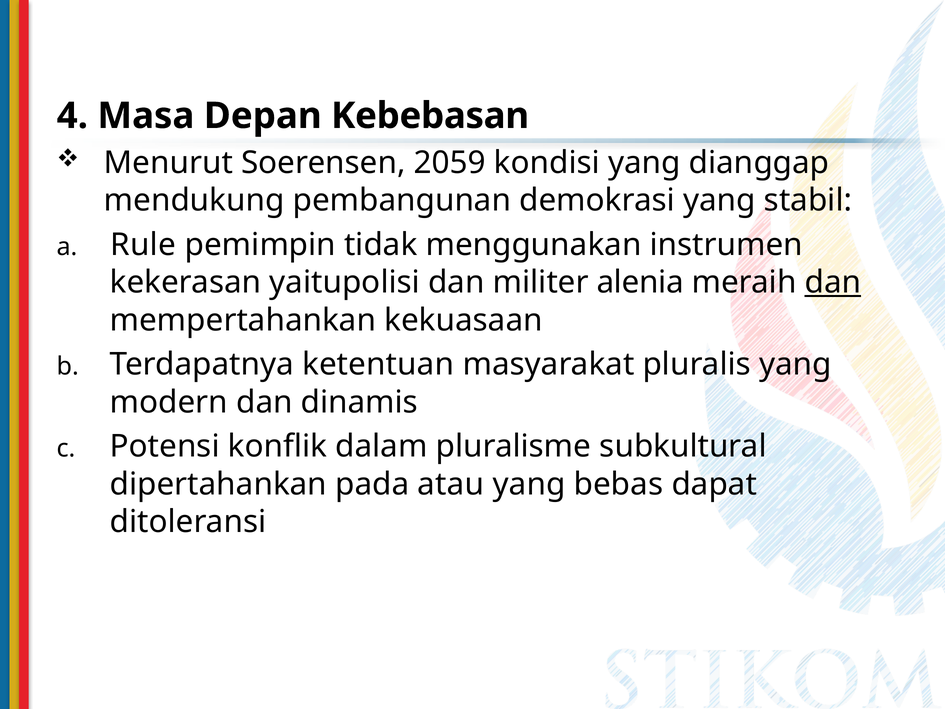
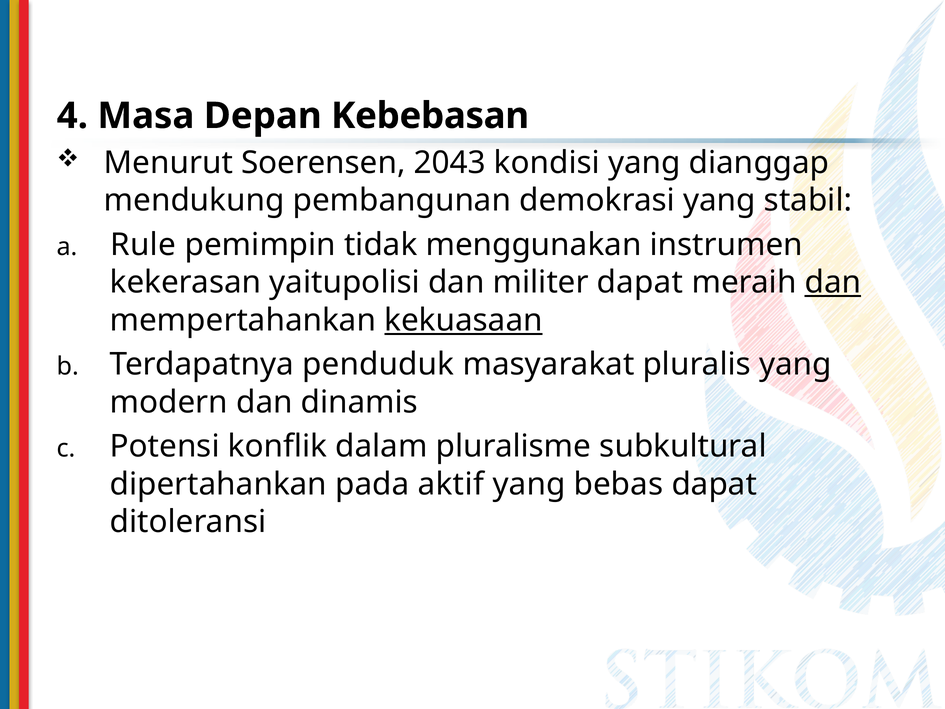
2059: 2059 -> 2043
militer alenia: alenia -> dapat
kekuasaan underline: none -> present
ketentuan: ketentuan -> penduduk
atau: atau -> aktif
